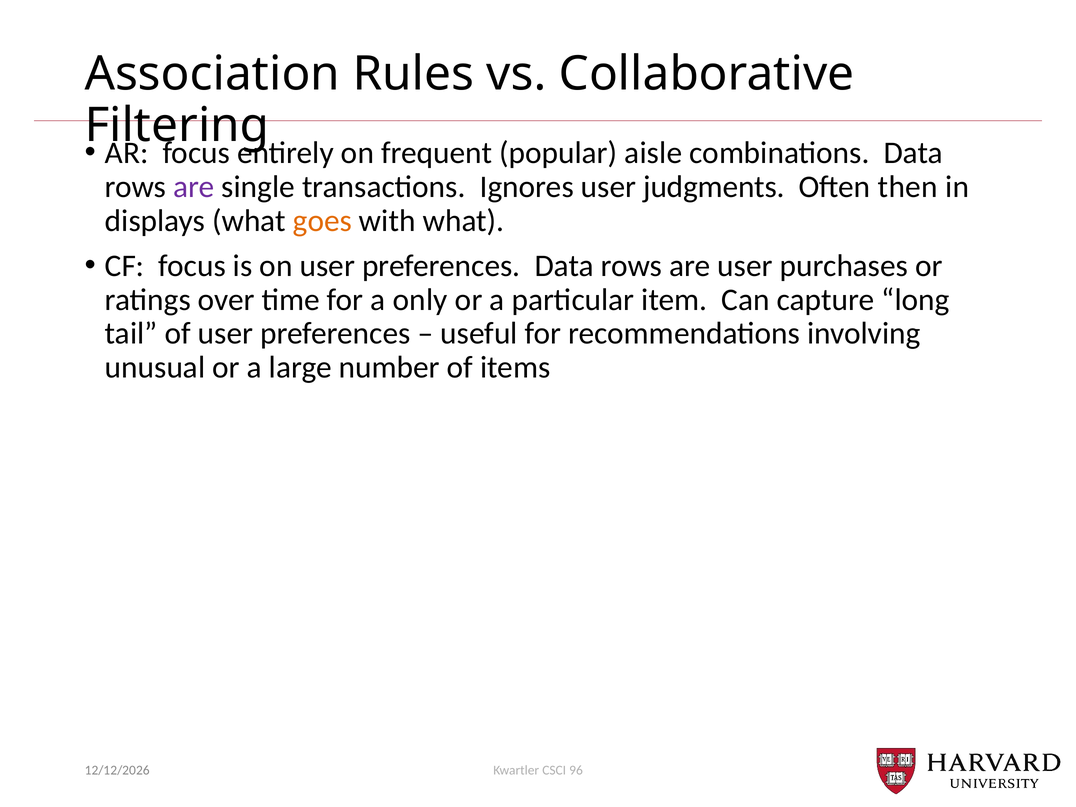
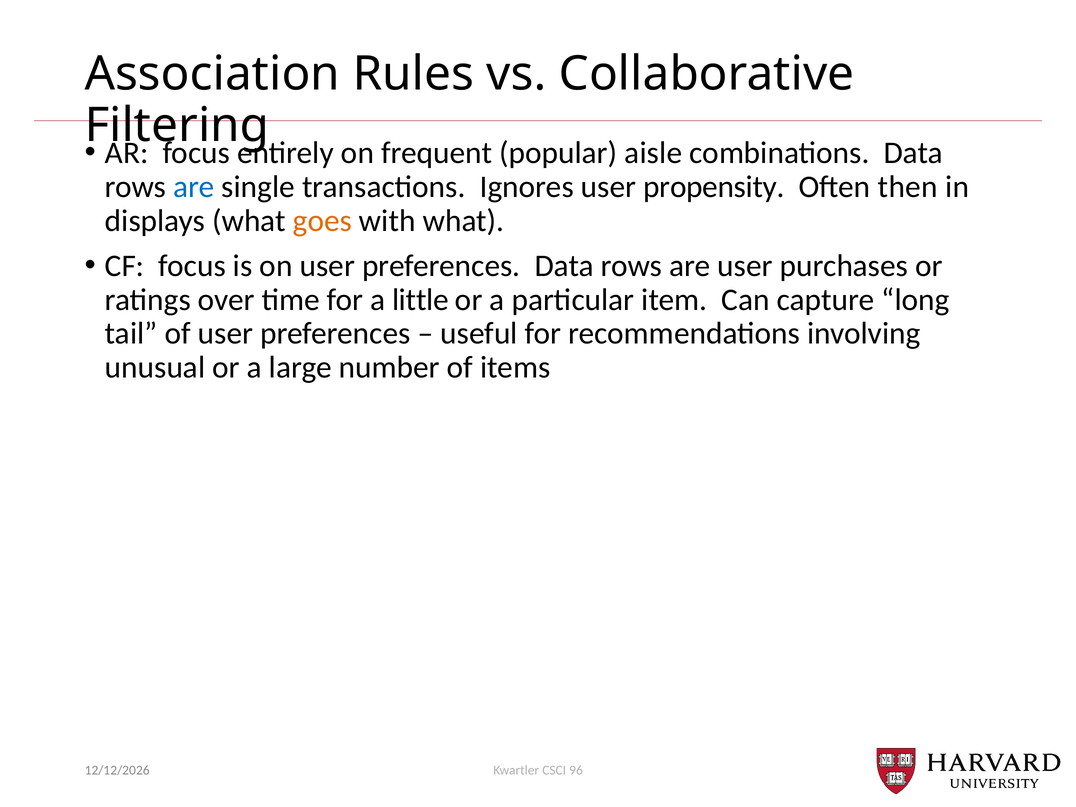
are at (194, 187) colour: purple -> blue
judgments: judgments -> propensity
only: only -> little
